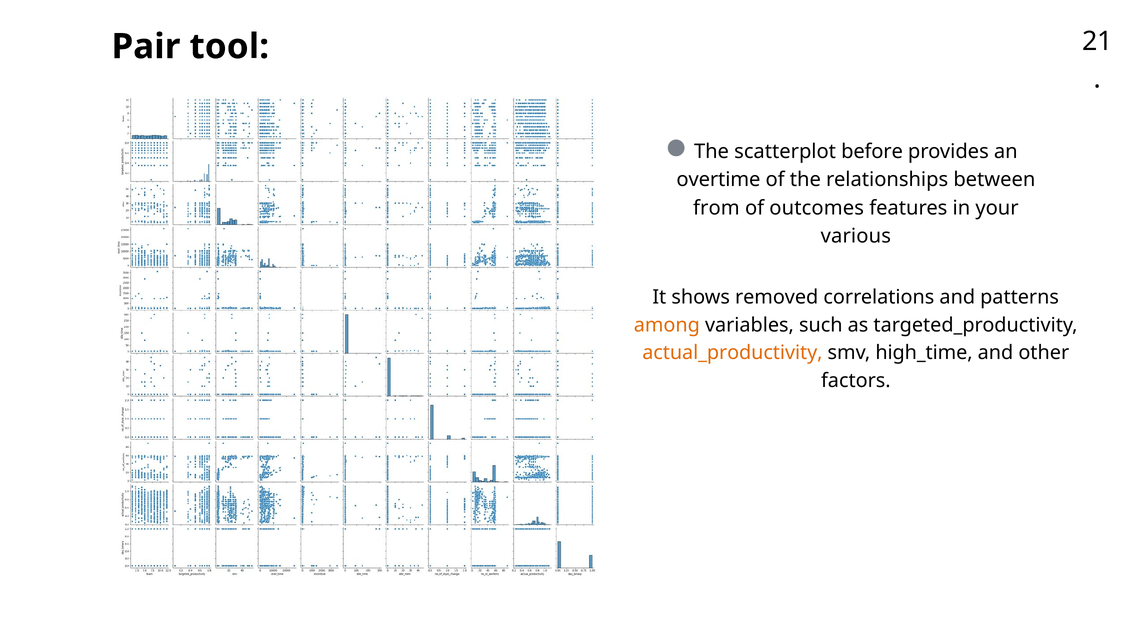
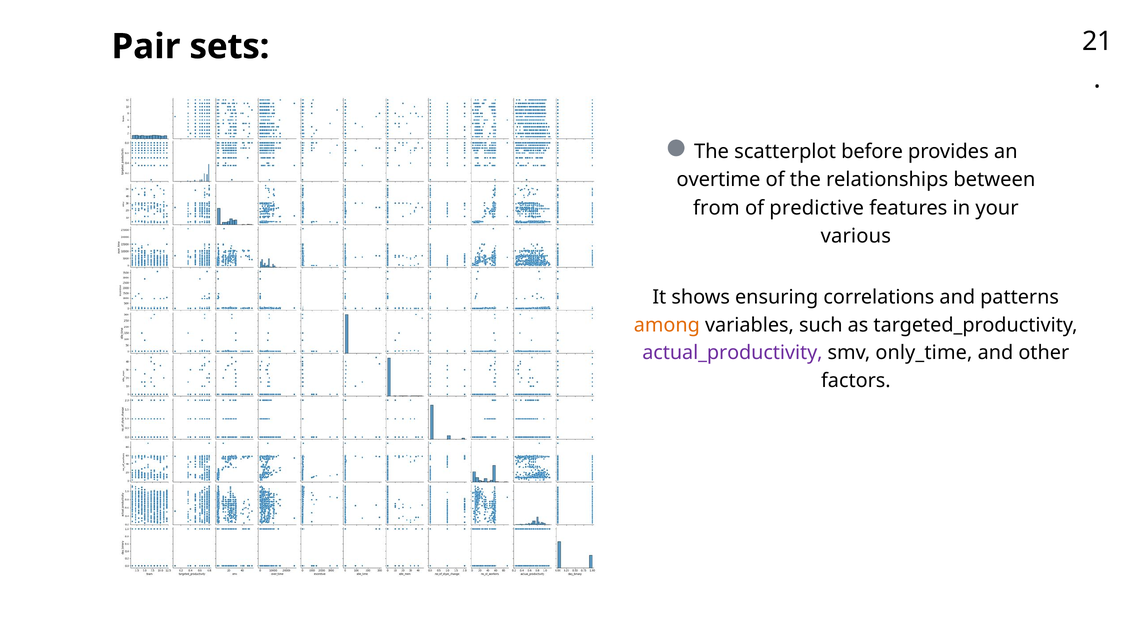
tool: tool -> sets
outcomes: outcomes -> predictive
removed: removed -> ensuring
actual_productivity colour: orange -> purple
high_time: high_time -> only_time
